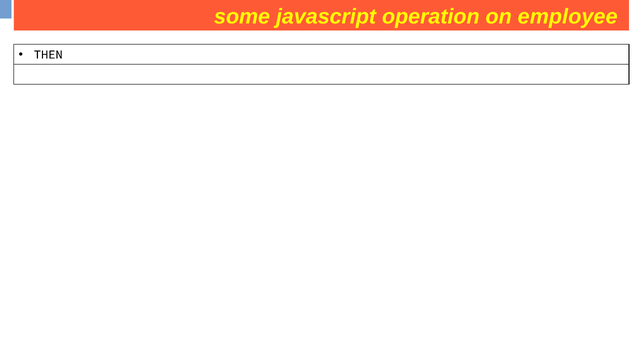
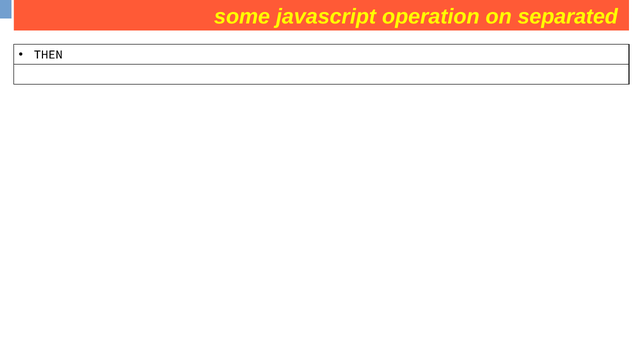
employee: employee -> separated
